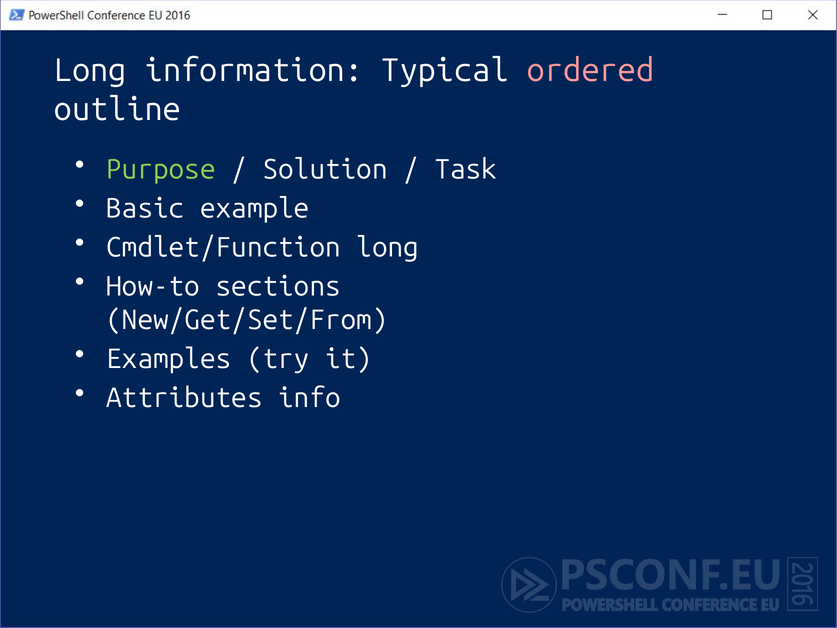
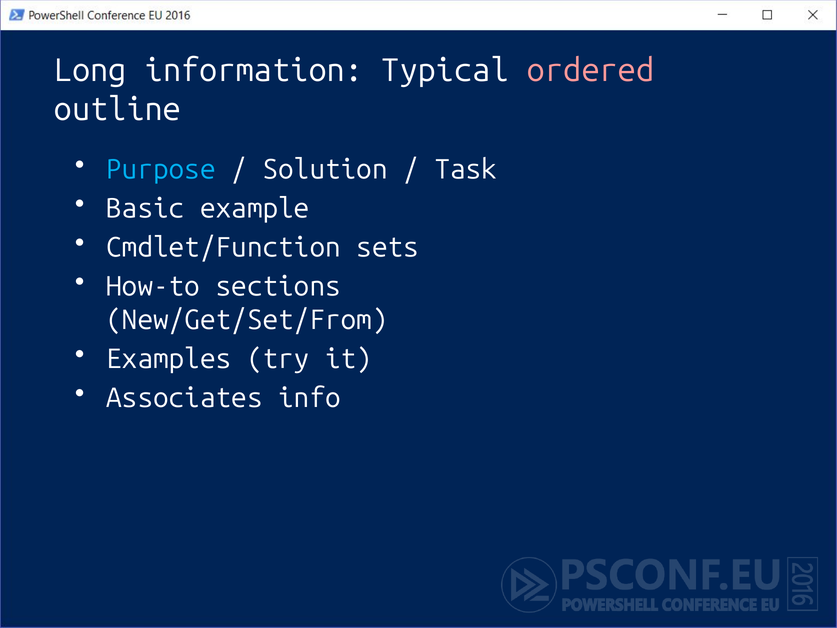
Purpose colour: light green -> light blue
Cmdlet/Function long: long -> sets
Attributes: Attributes -> Associates
